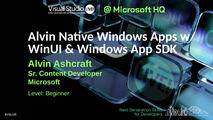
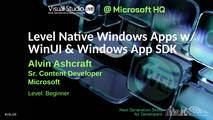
Alvin at (42, 36): Alvin -> Level
